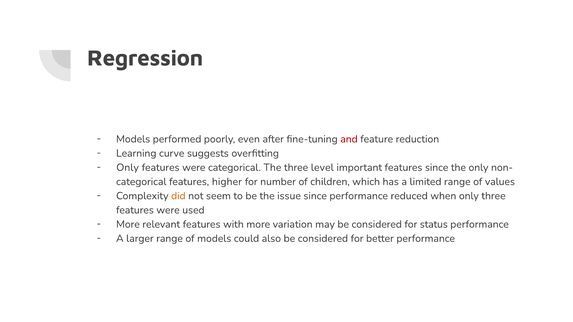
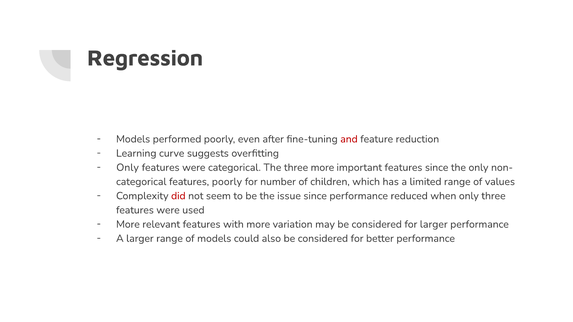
three level: level -> more
features higher: higher -> poorly
did colour: orange -> red
for status: status -> larger
